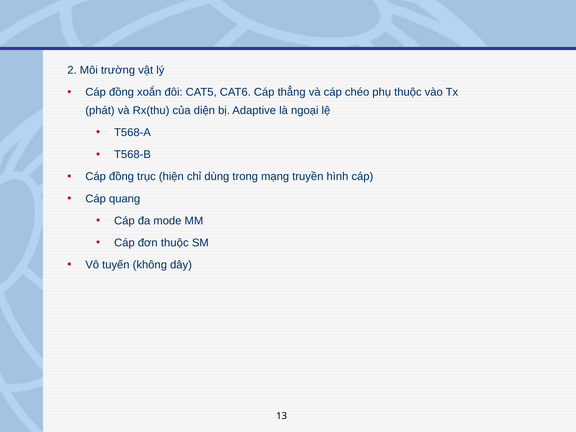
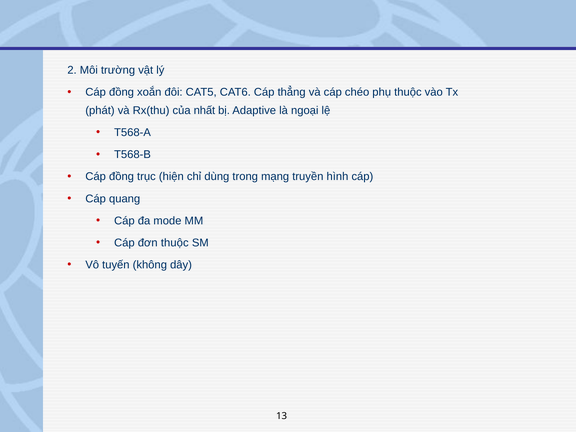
diện: diện -> nhất
